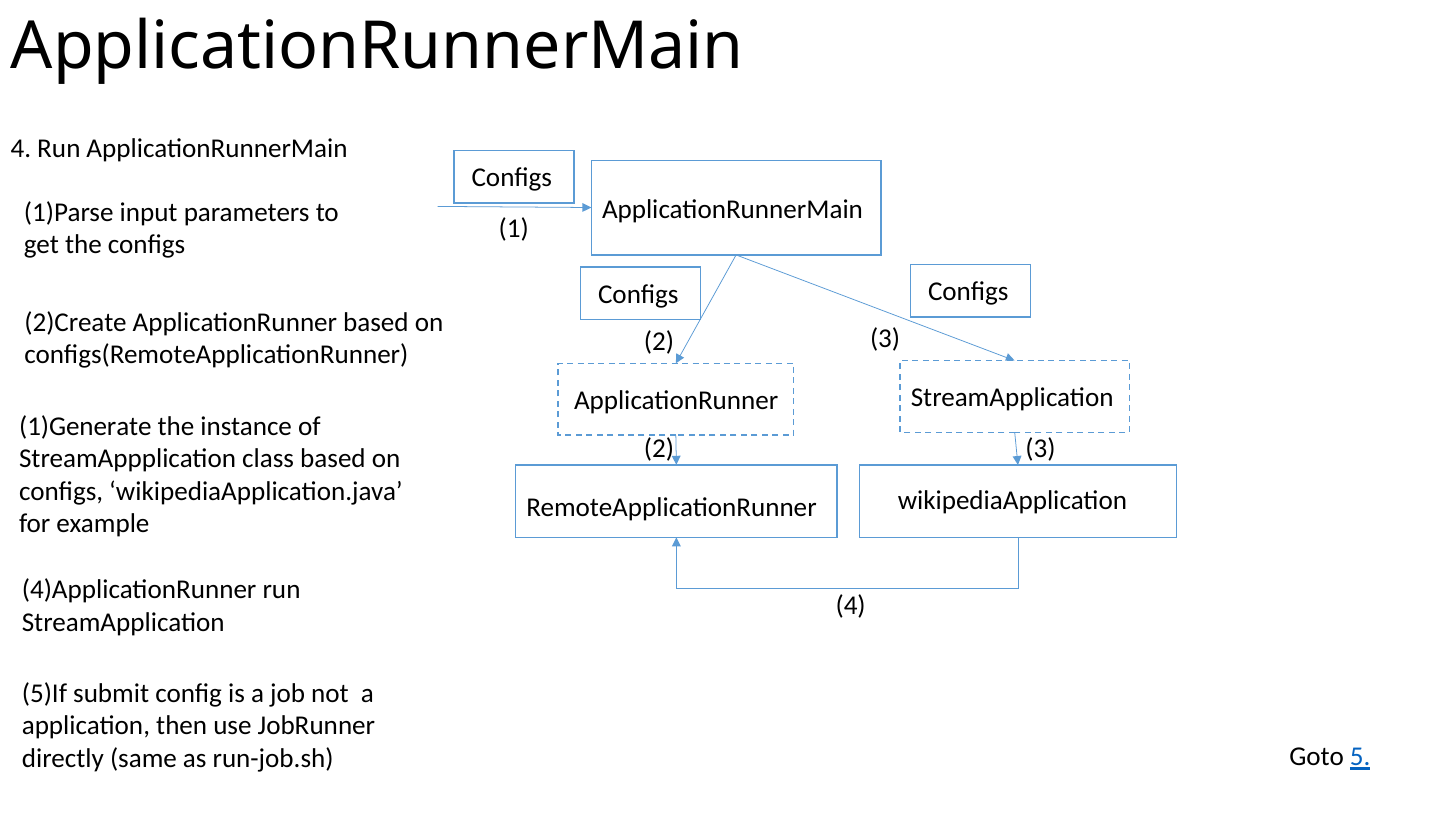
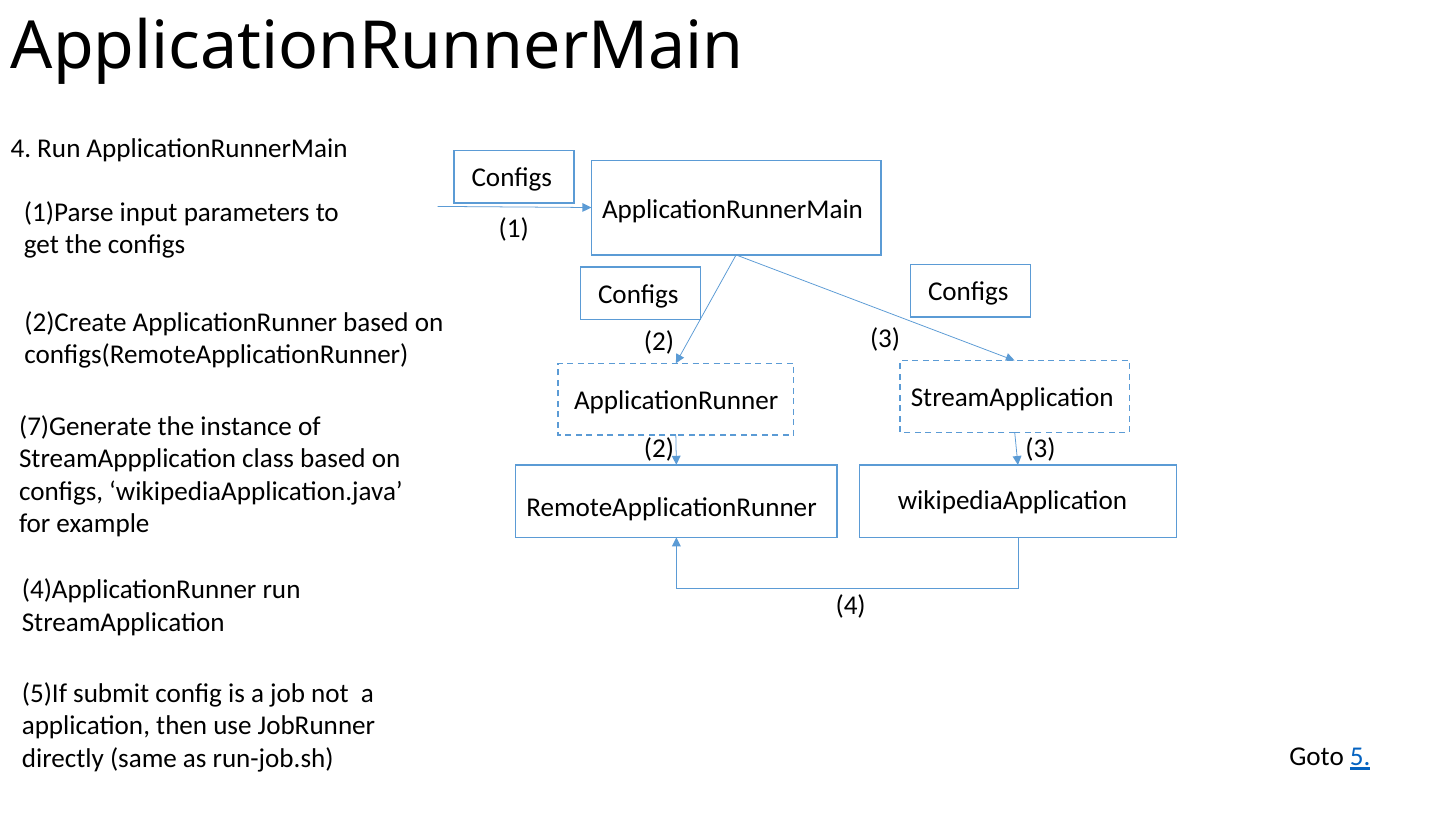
1)Generate: 1)Generate -> 7)Generate
